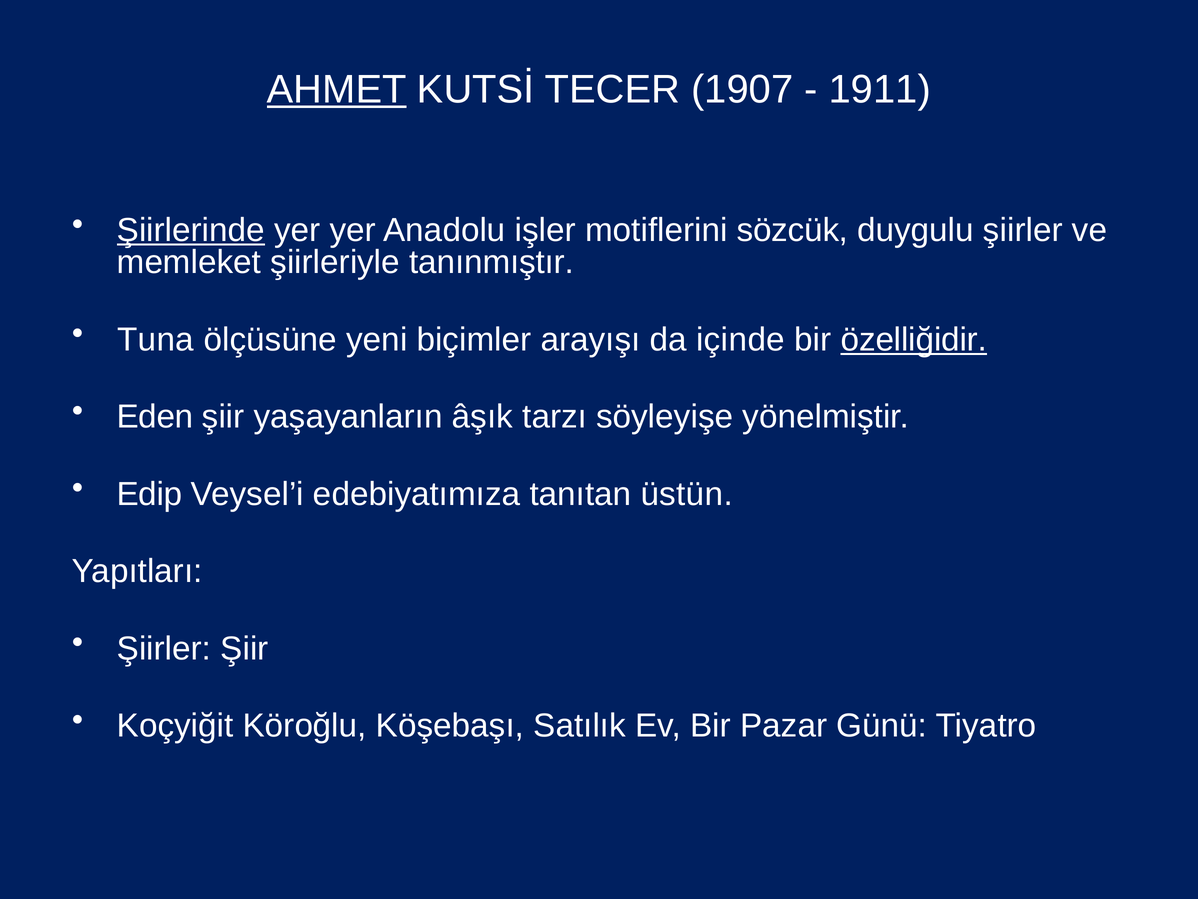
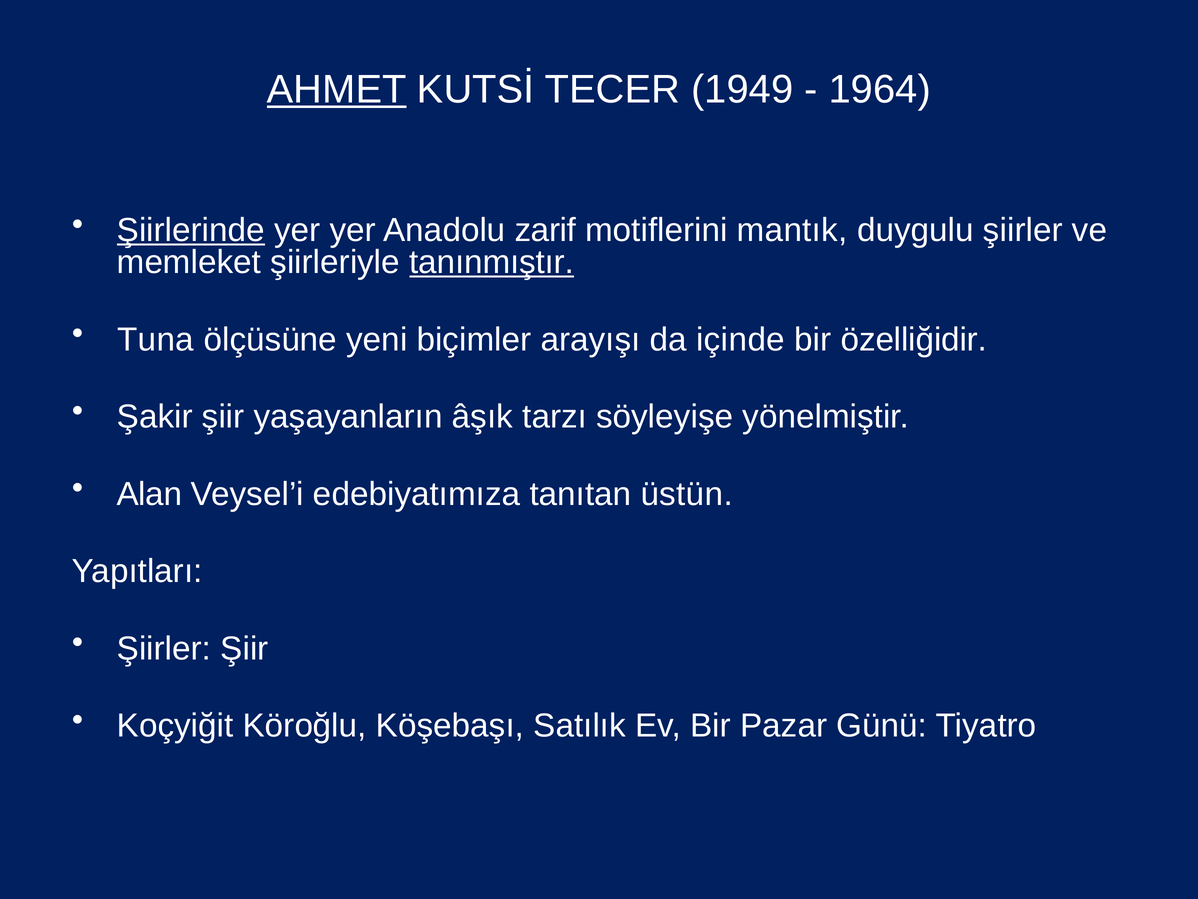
1907: 1907 -> 1949
1911: 1911 -> 1964
işler: işler -> zarif
sözcük: sözcük -> mantık
tanınmıştır underline: none -> present
özelliğidir underline: present -> none
Eden: Eden -> Şakir
Edip: Edip -> Alan
